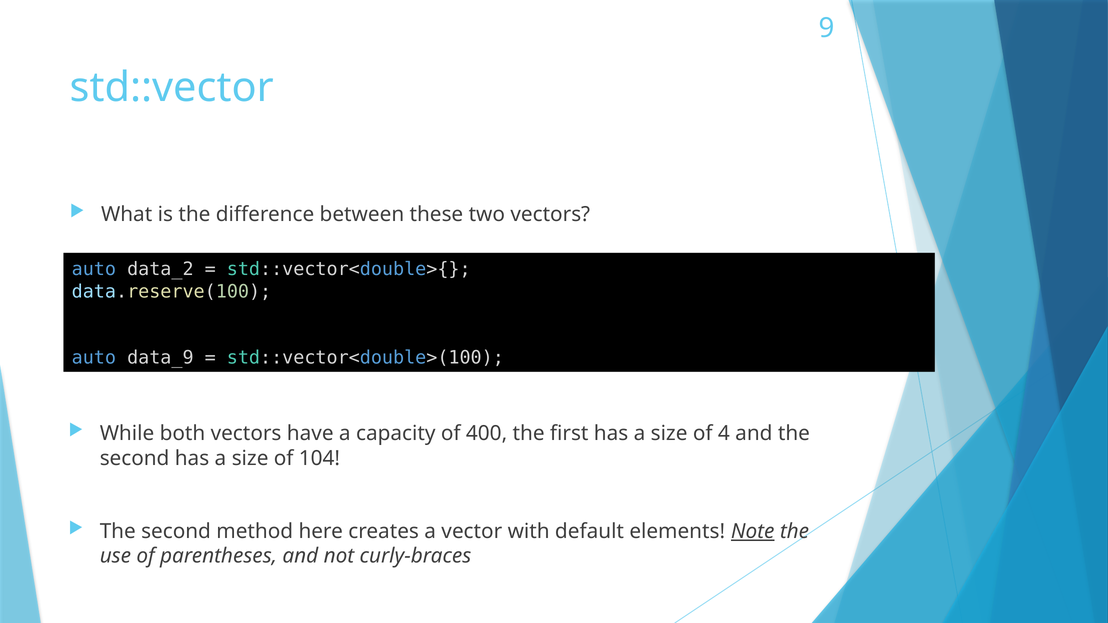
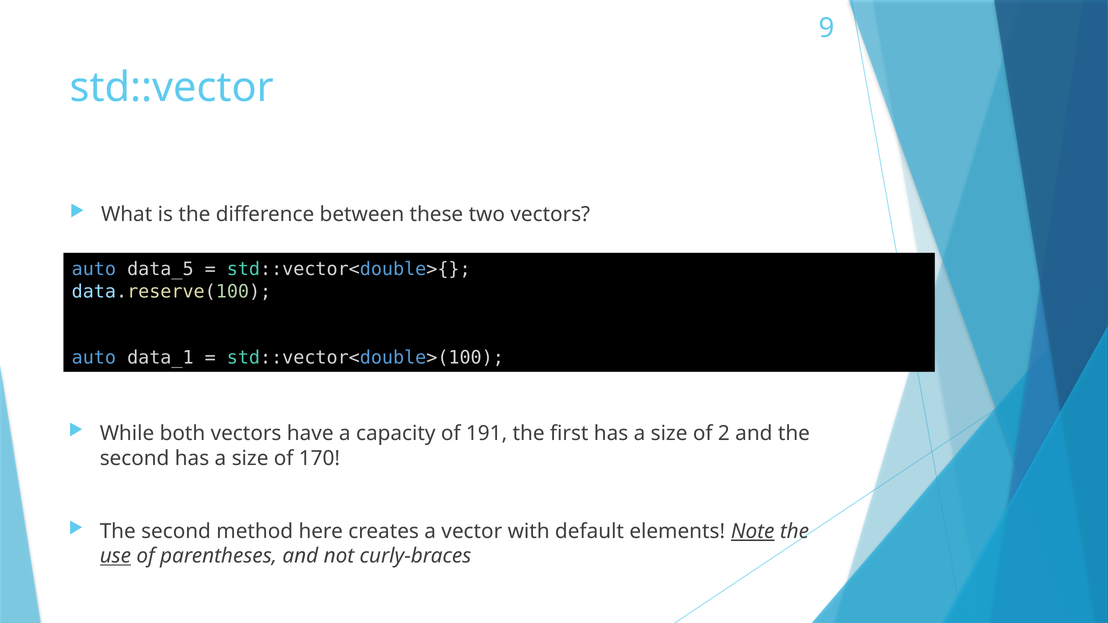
data_2: data_2 -> data_5
data_9: data_9 -> data_1
400: 400 -> 191
4: 4 -> 2
104: 104 -> 170
use underline: none -> present
